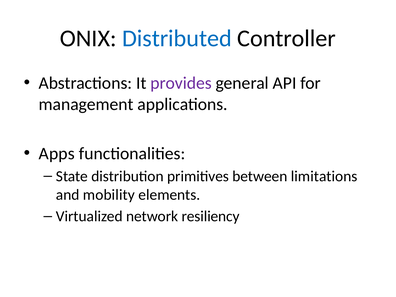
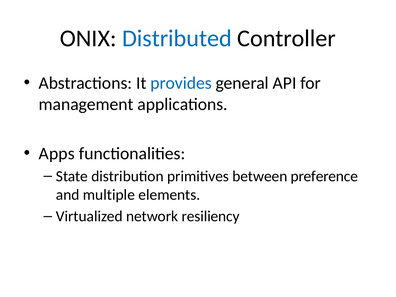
provides colour: purple -> blue
limitations: limitations -> preference
mobility: mobility -> multiple
